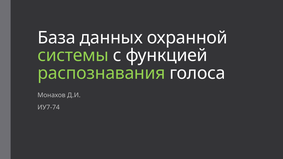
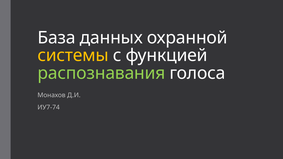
системы colour: light green -> yellow
